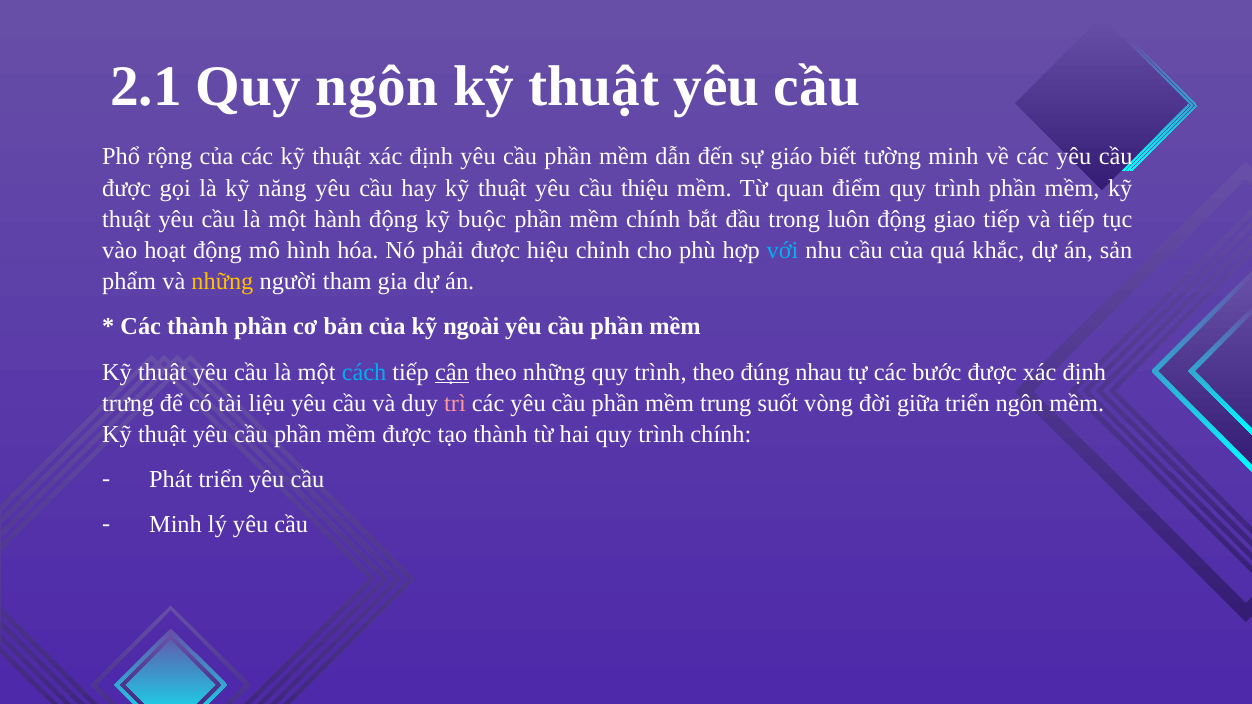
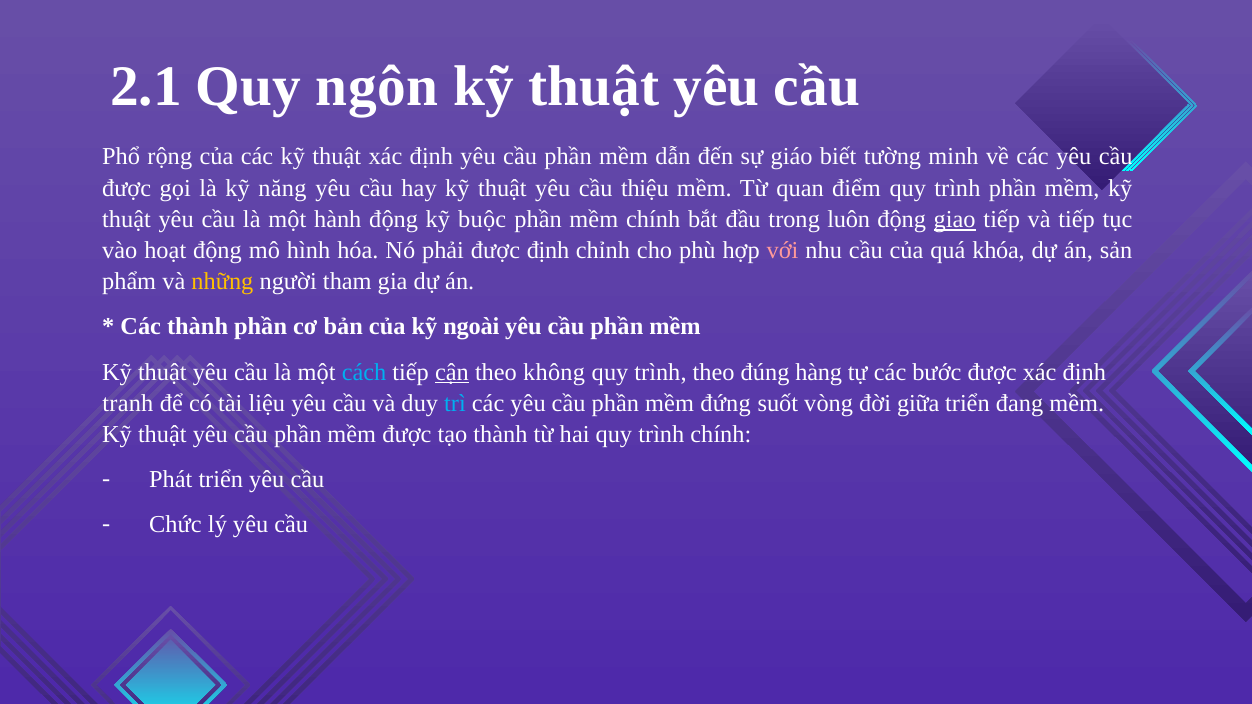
giao underline: none -> present
được hiệu: hiệu -> định
với colour: light blue -> pink
khắc: khắc -> khóa
theo những: những -> không
nhau: nhau -> hàng
trưng: trưng -> tranh
trì colour: pink -> light blue
trung: trung -> đứng
triển ngôn: ngôn -> đang
Minh at (175, 525): Minh -> Chức
